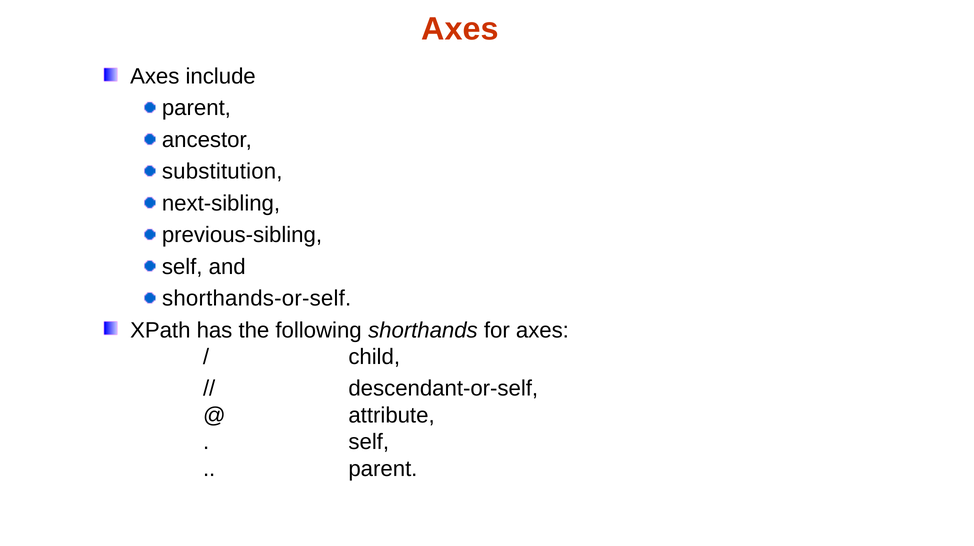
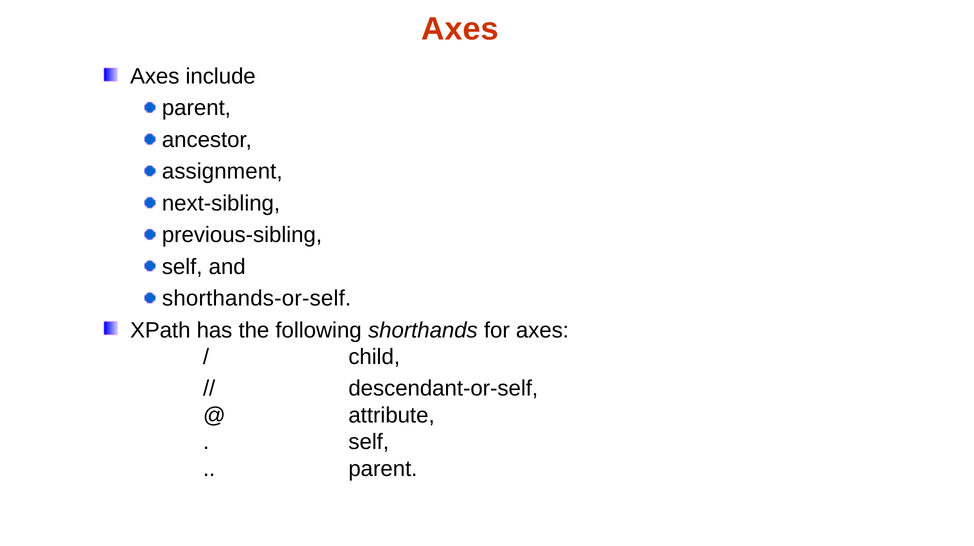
substitution: substitution -> assignment
